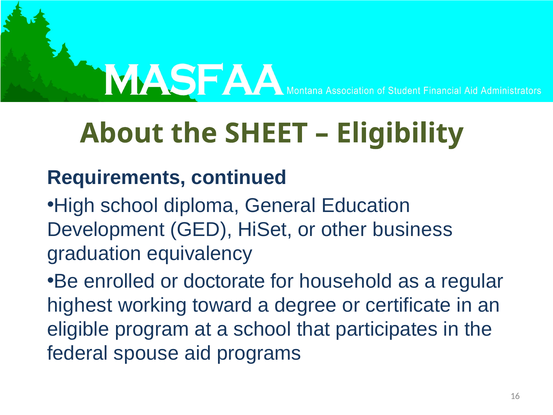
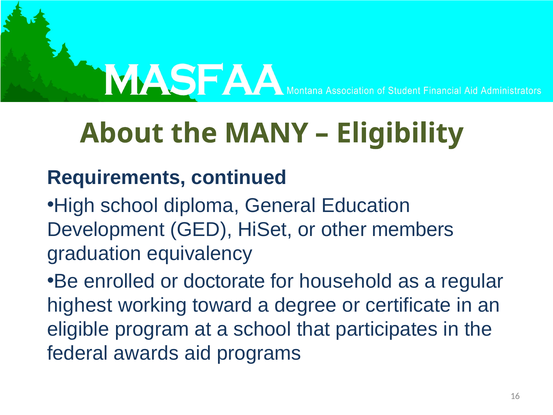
SHEET: SHEET -> MANY
business: business -> members
spouse: spouse -> awards
